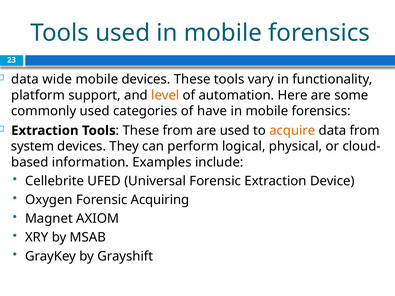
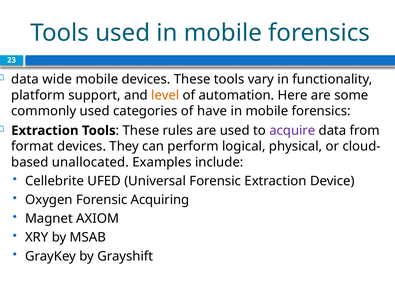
These from: from -> rules
acquire colour: orange -> purple
system: system -> format
information: information -> unallocated
